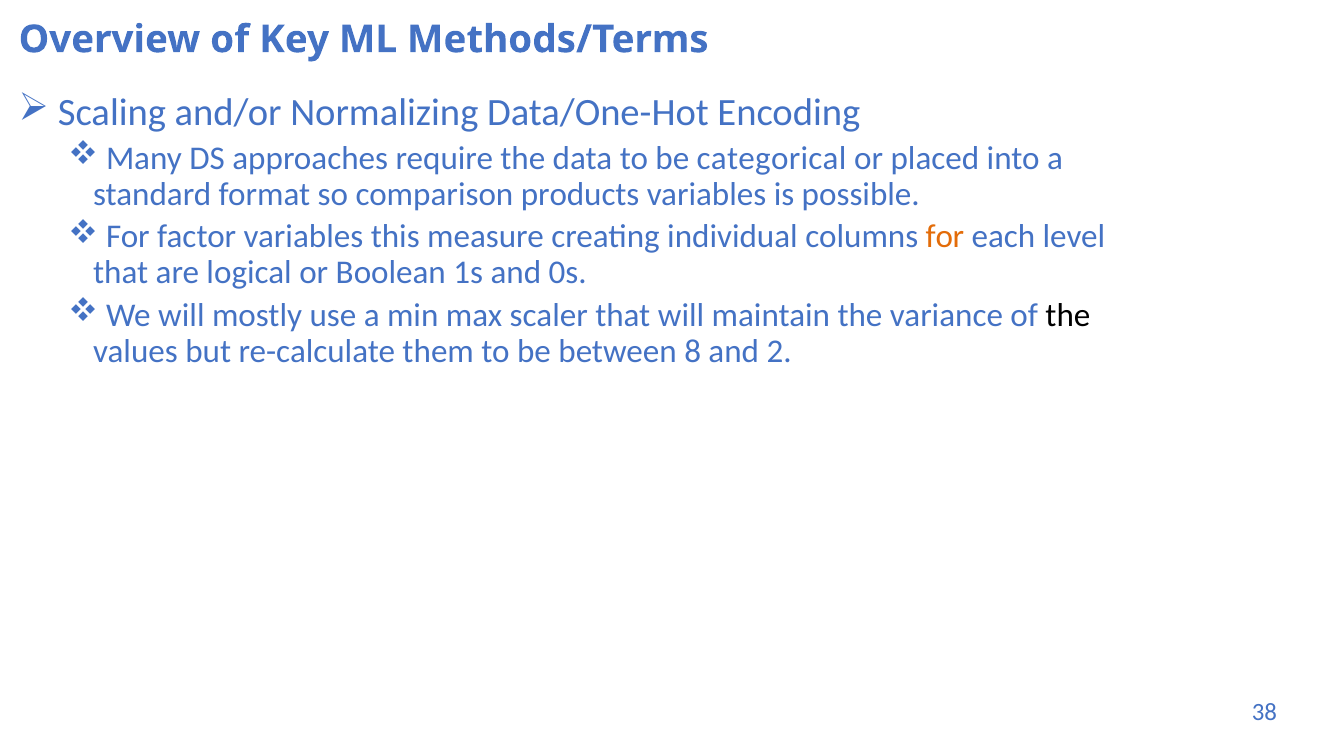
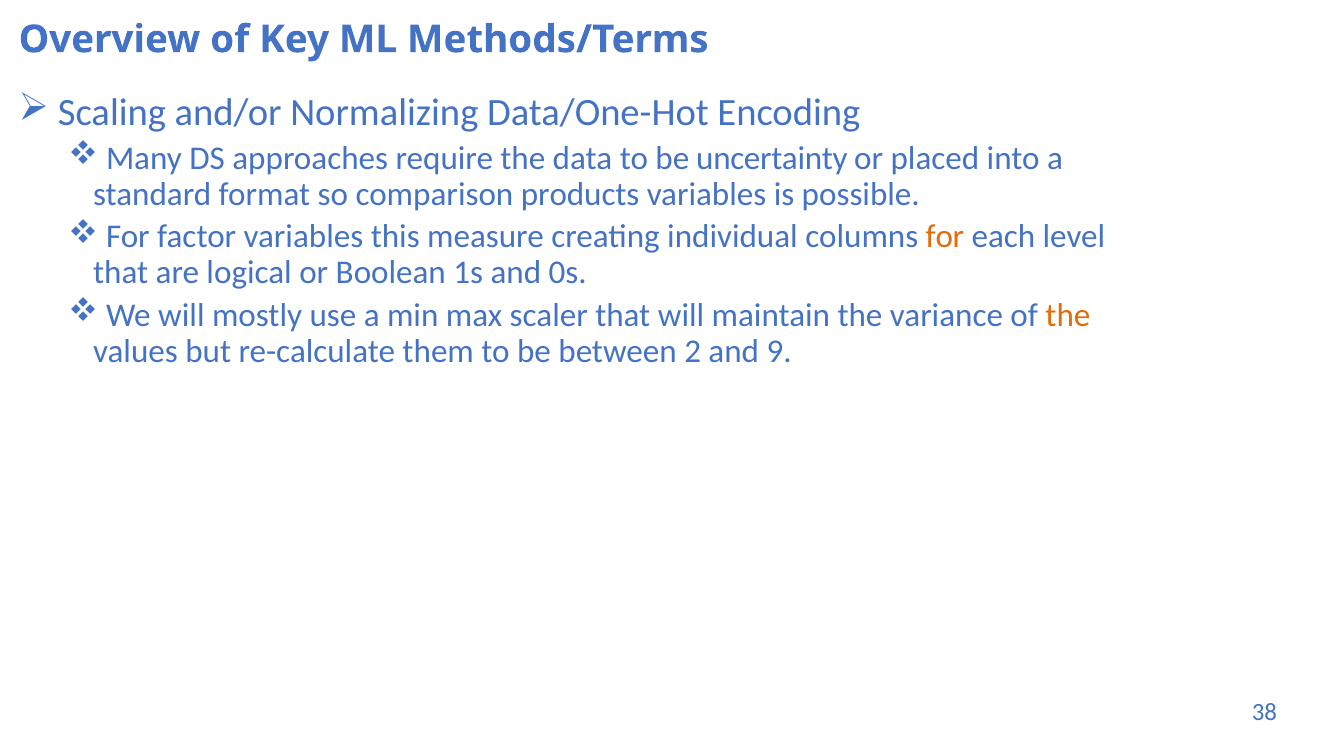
categorical: categorical -> uncertainty
the at (1068, 315) colour: black -> orange
8: 8 -> 2
2: 2 -> 9
